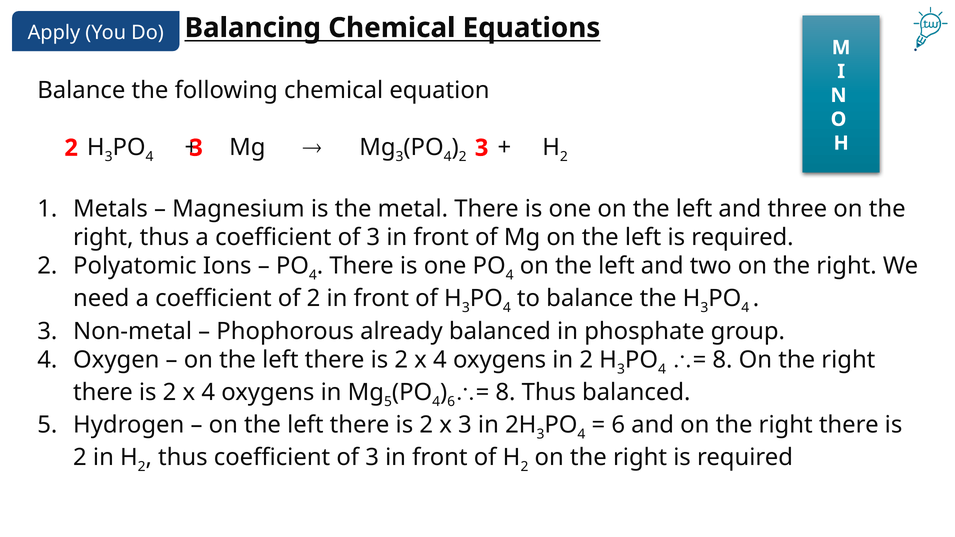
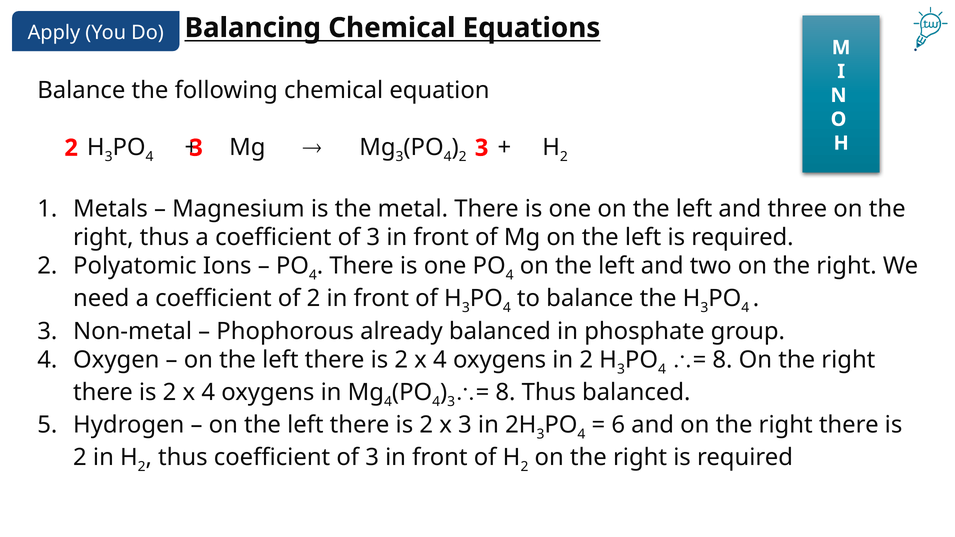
Mg 5: 5 -> 4
6 at (451, 402): 6 -> 3
